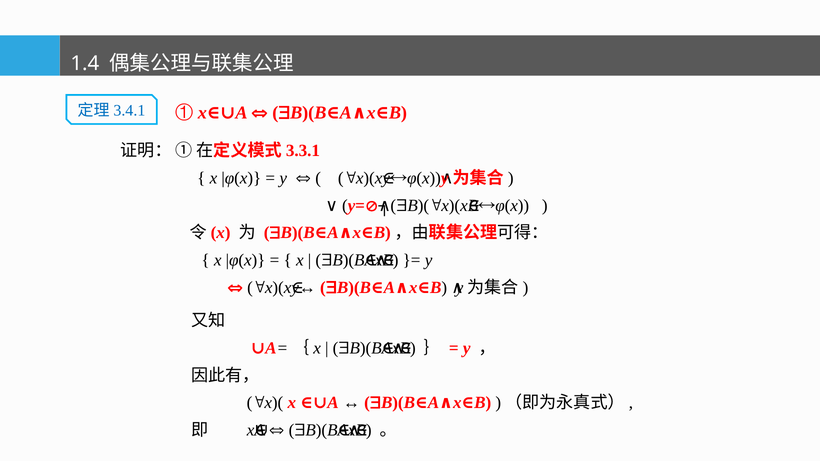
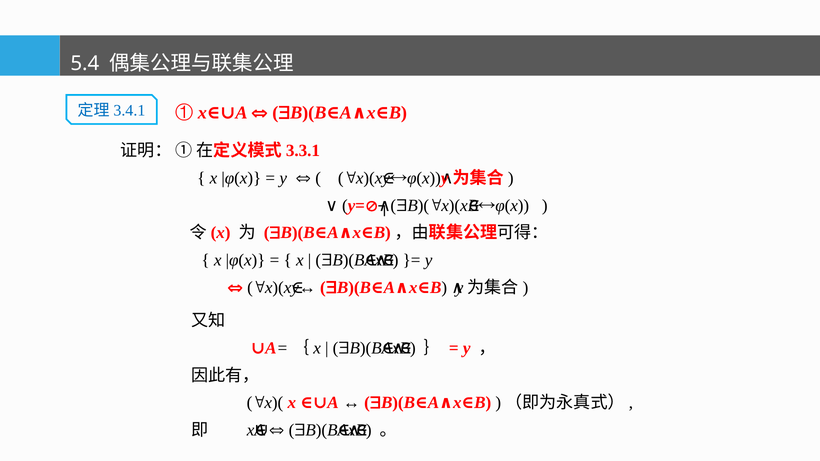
1.4: 1.4 -> 5.4
